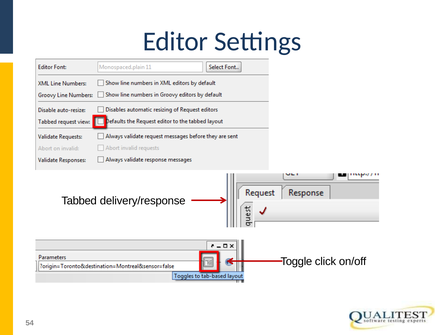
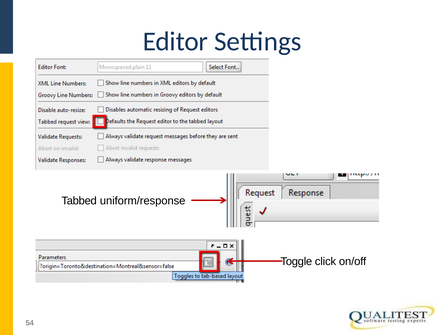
delivery/response: delivery/response -> uniform/response
